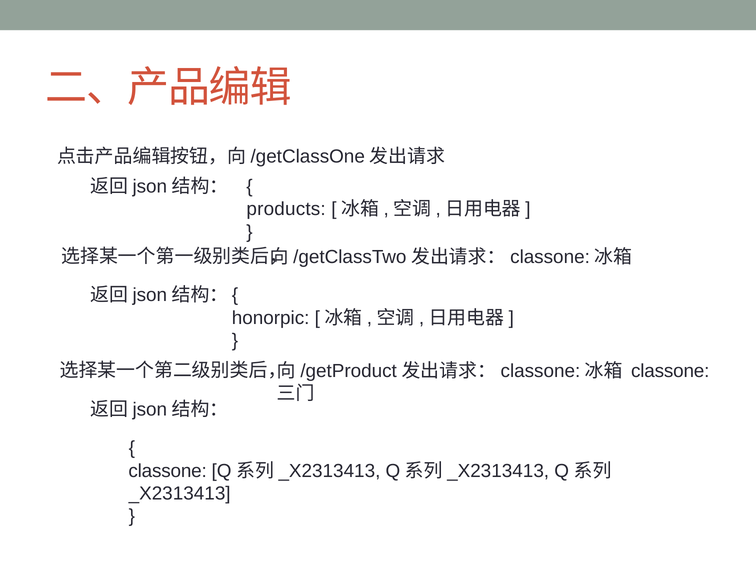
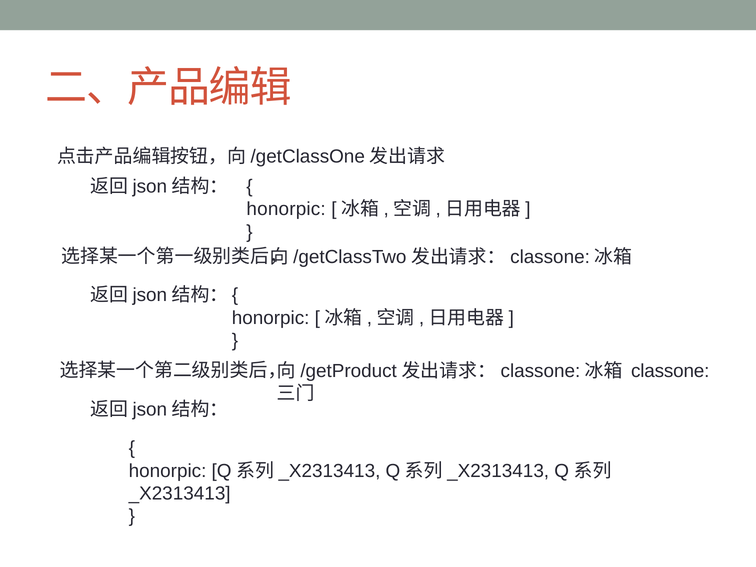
products at (286, 209): products -> honorpic
classone at (168, 471): classone -> honorpic
